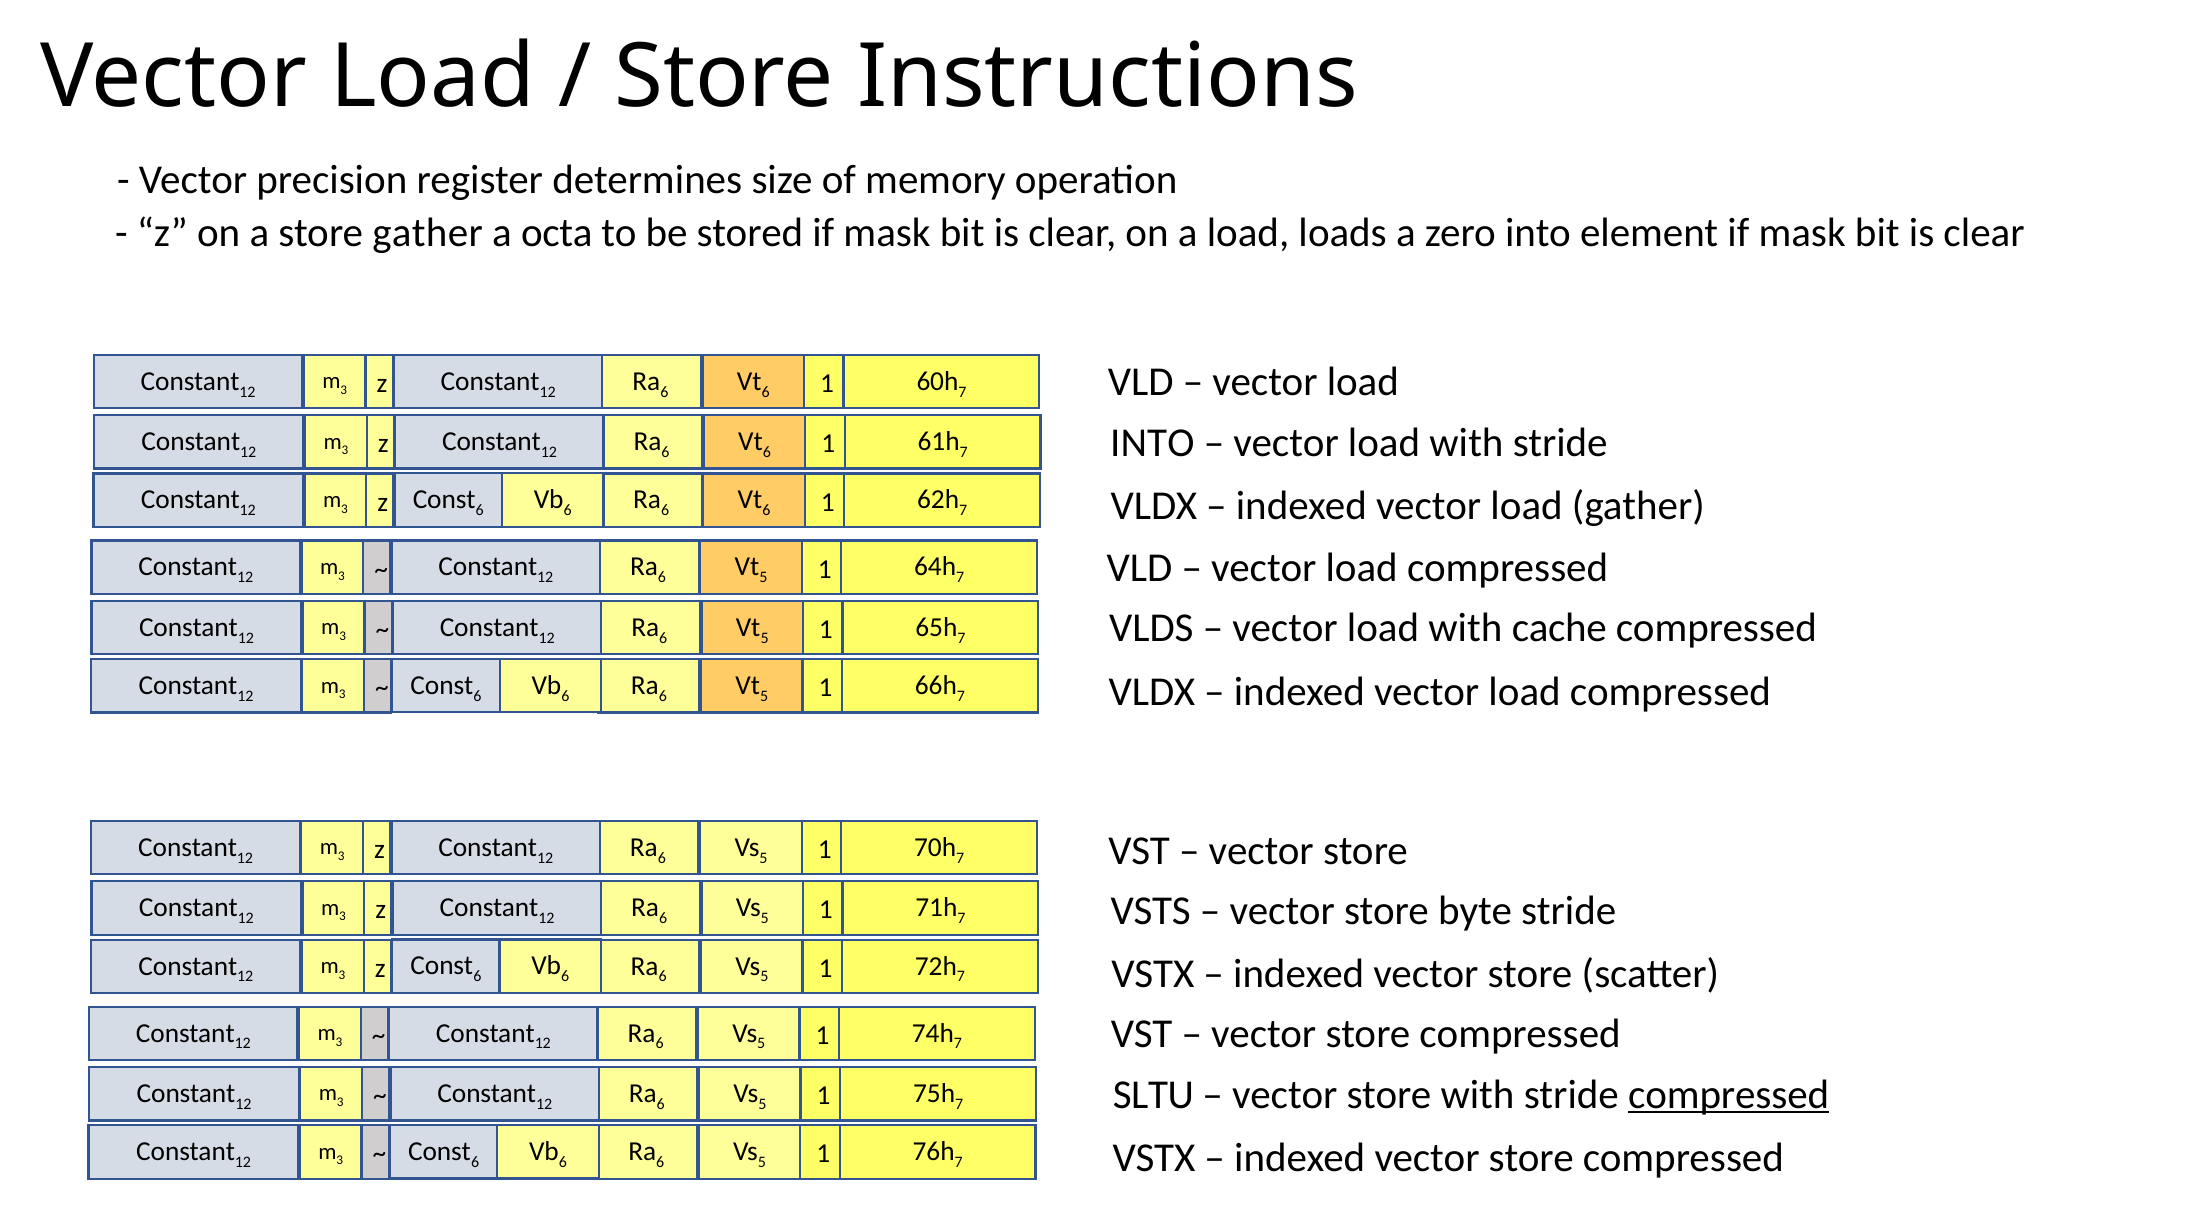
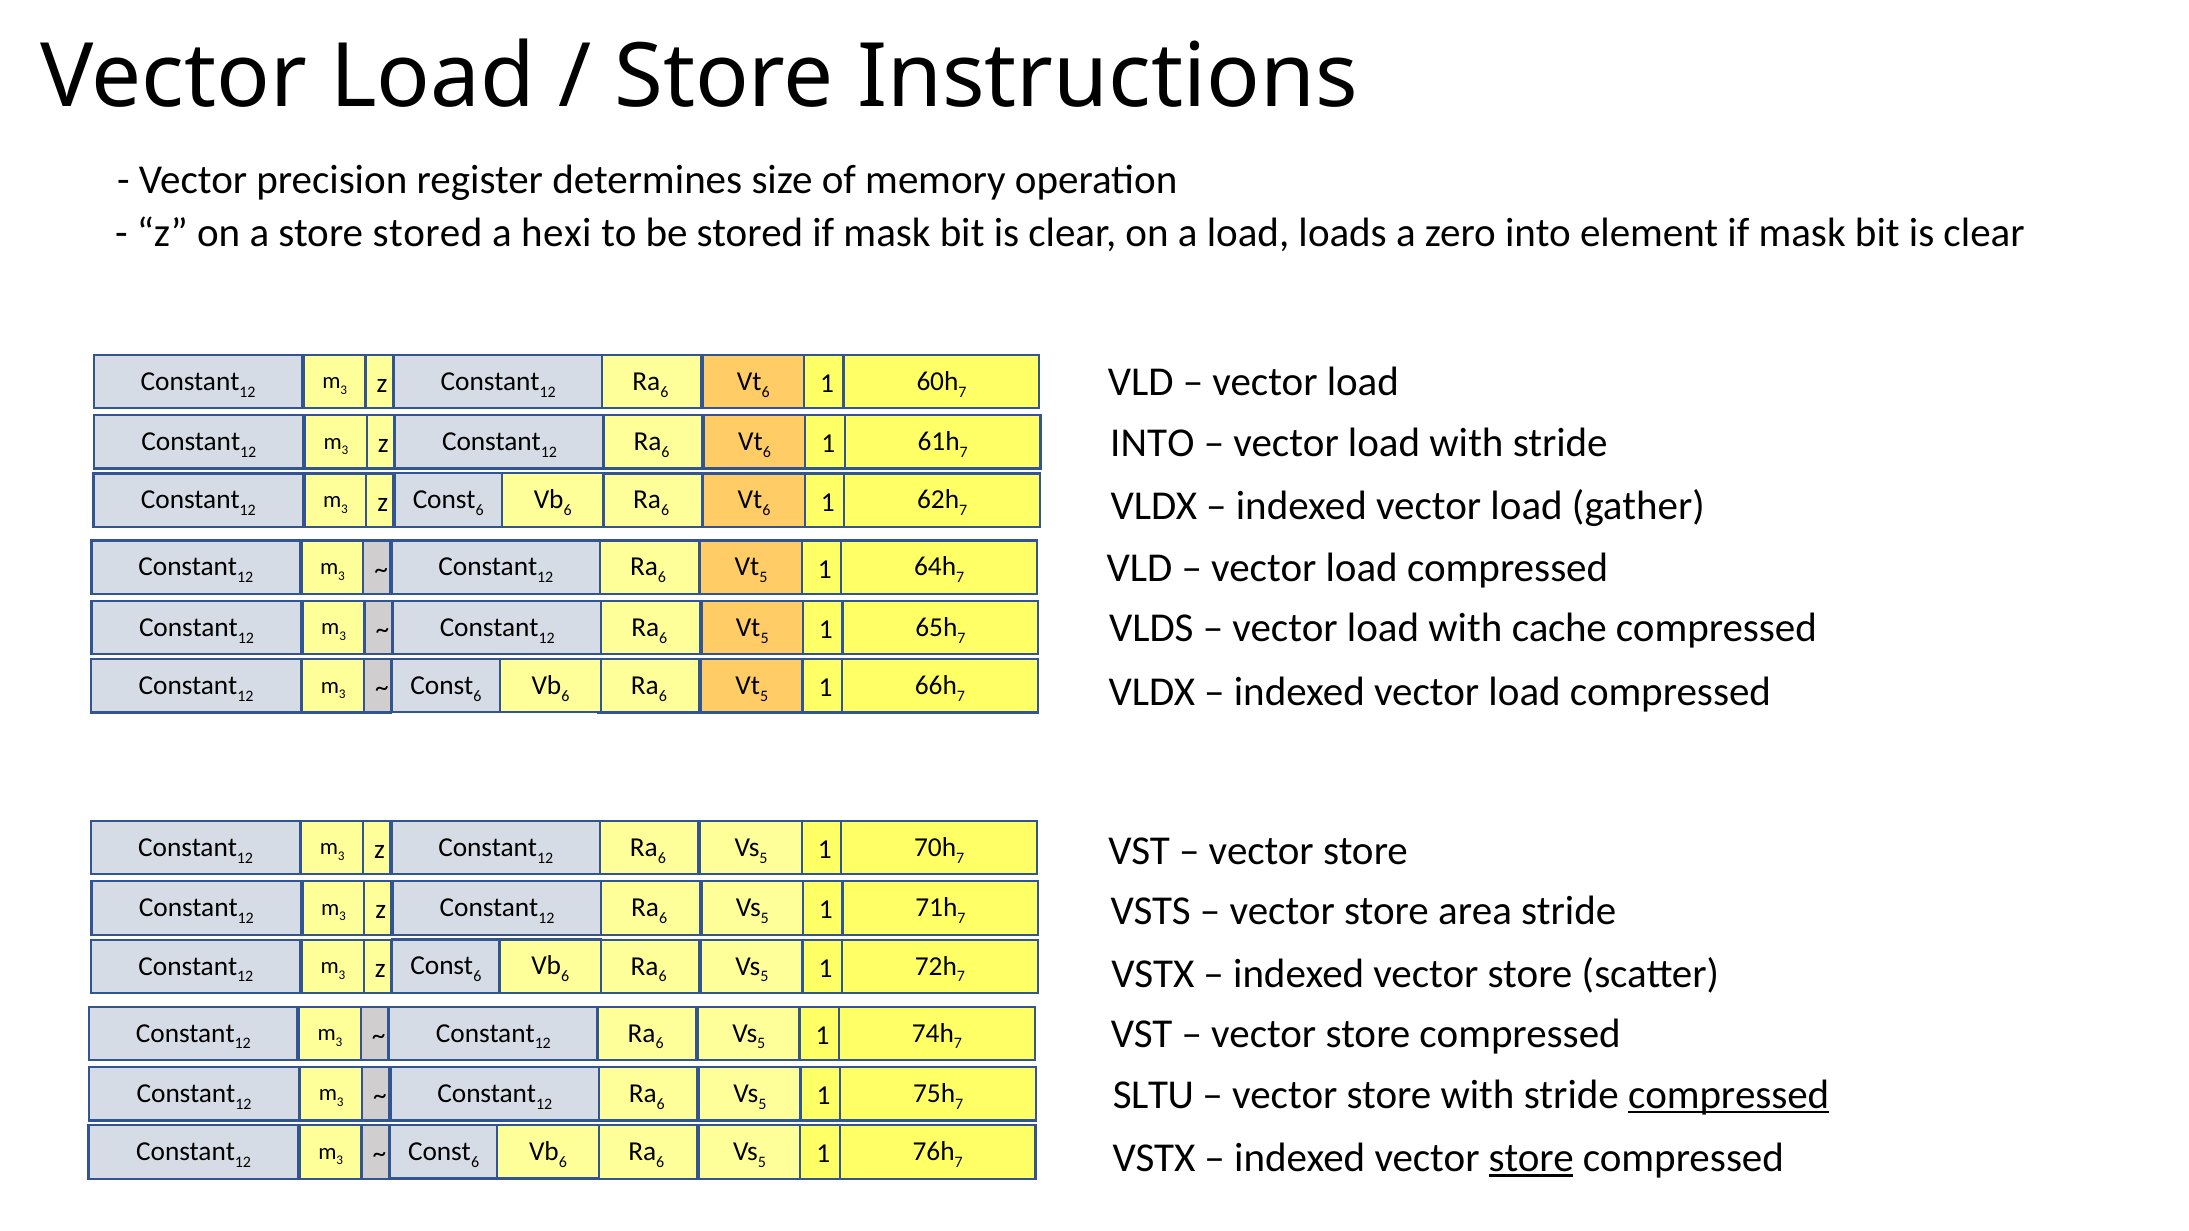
store gather: gather -> stored
octa: octa -> hexi
byte: byte -> area
store at (1531, 1158) underline: none -> present
